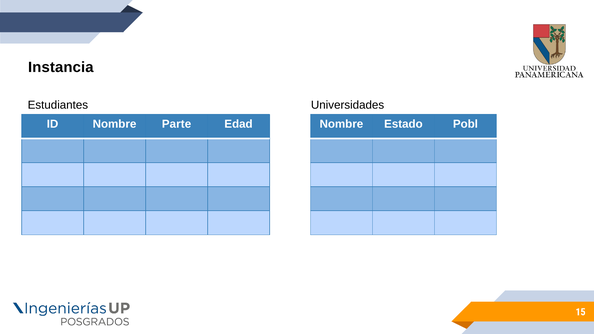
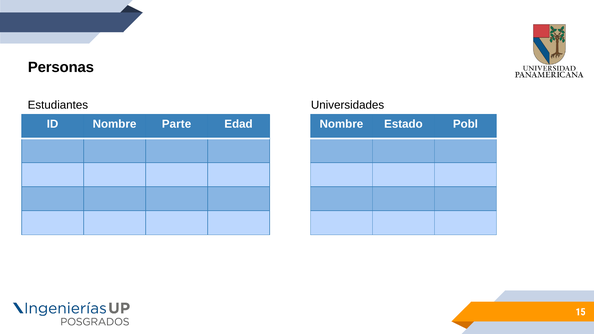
Instancia: Instancia -> Personas
